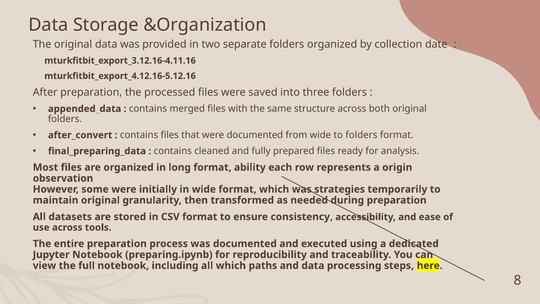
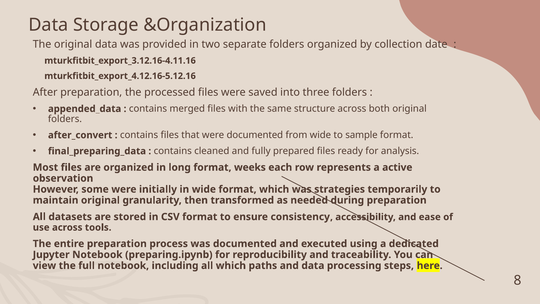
to folders: folders -> sample
ability: ability -> weeks
origin: origin -> active
